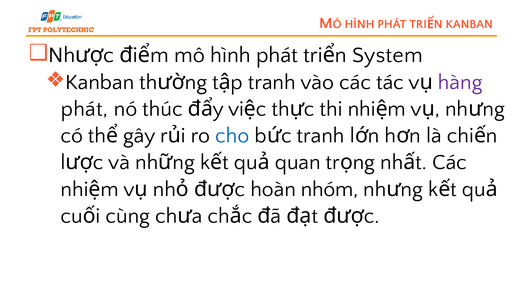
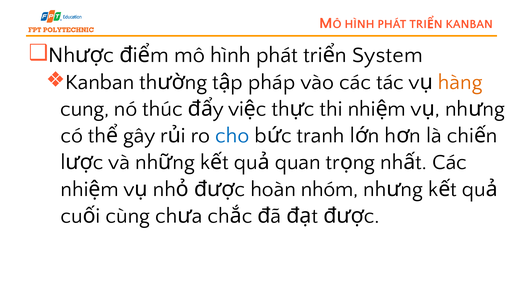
tranh at (272, 82): tranh -> pháp
hàng colour: purple -> orange
phát at (85, 109): phát -> cung
